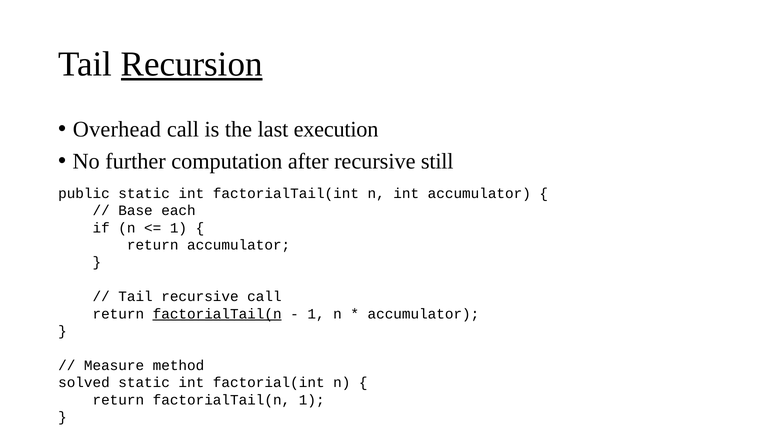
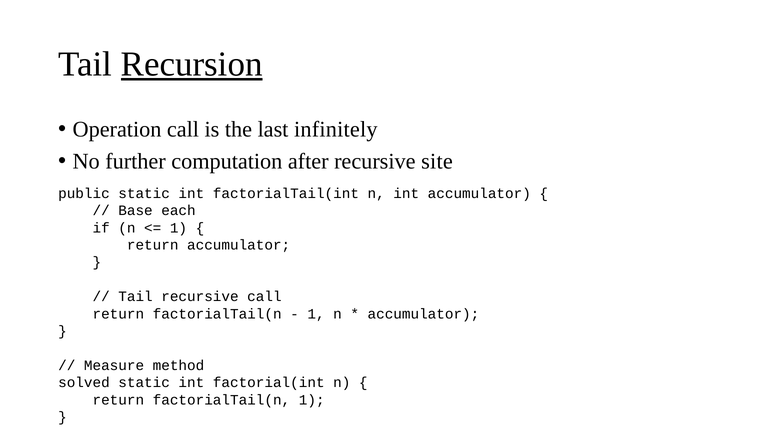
Overhead: Overhead -> Operation
execution: execution -> infinitely
still: still -> site
factorialTail(n at (217, 314) underline: present -> none
